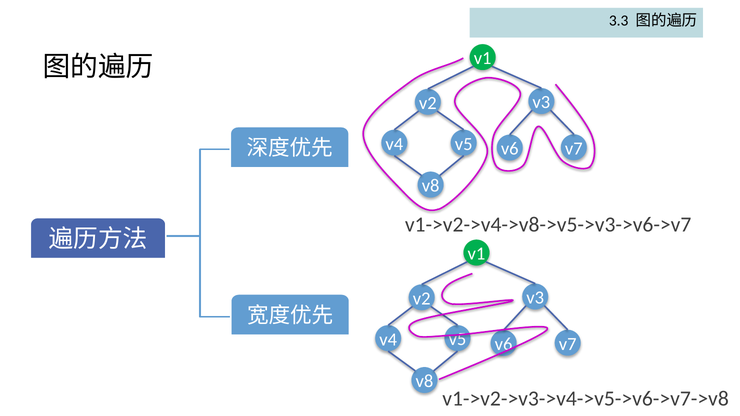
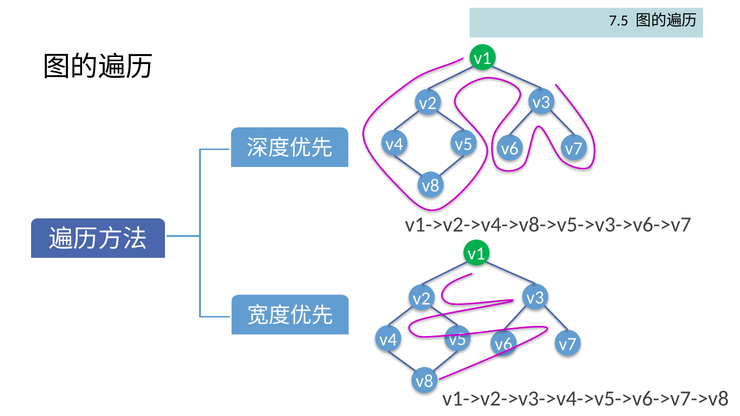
3.3: 3.3 -> 7.5
